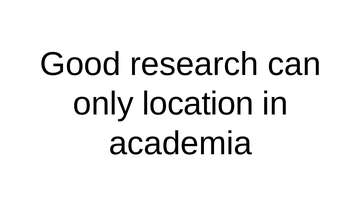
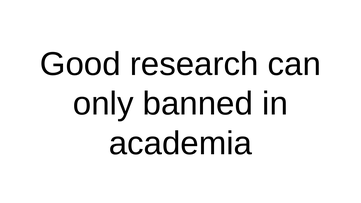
location: location -> banned
